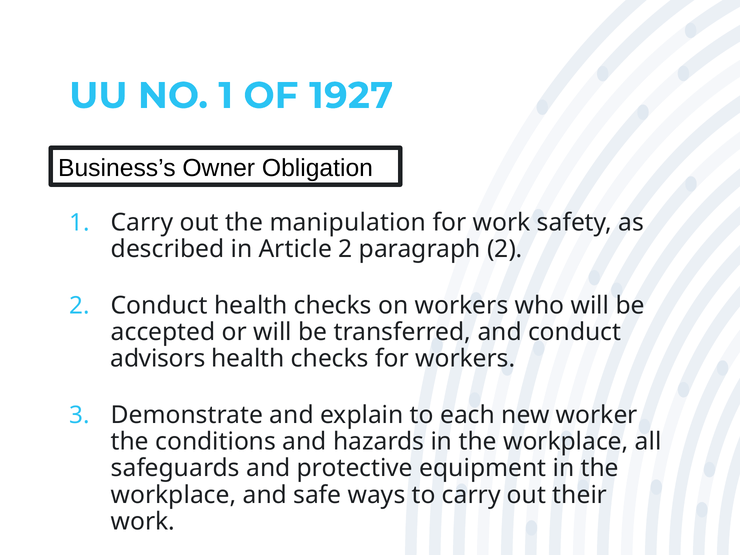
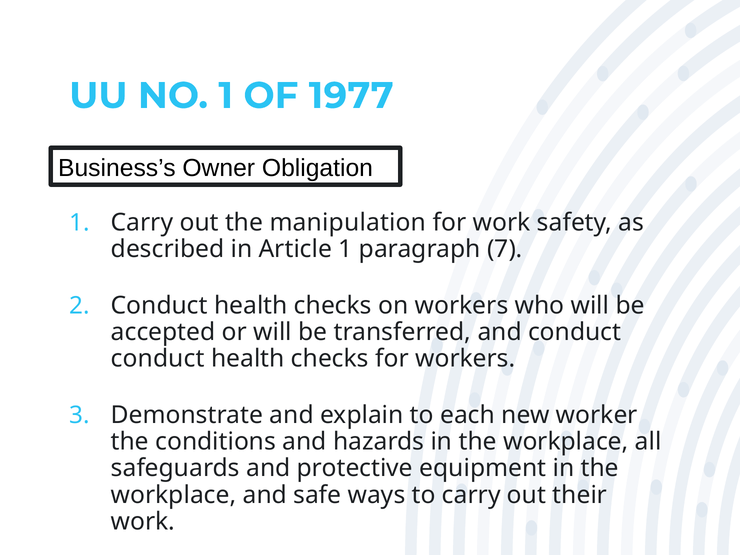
1927: 1927 -> 1977
Article 2: 2 -> 1
paragraph 2: 2 -> 7
advisors at (158, 359): advisors -> conduct
